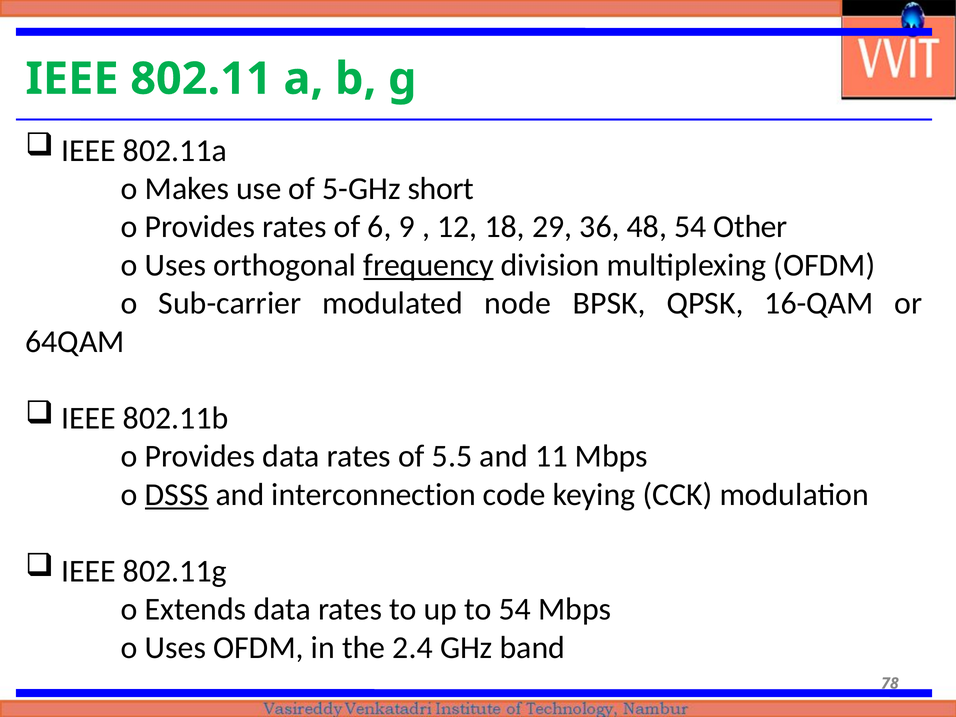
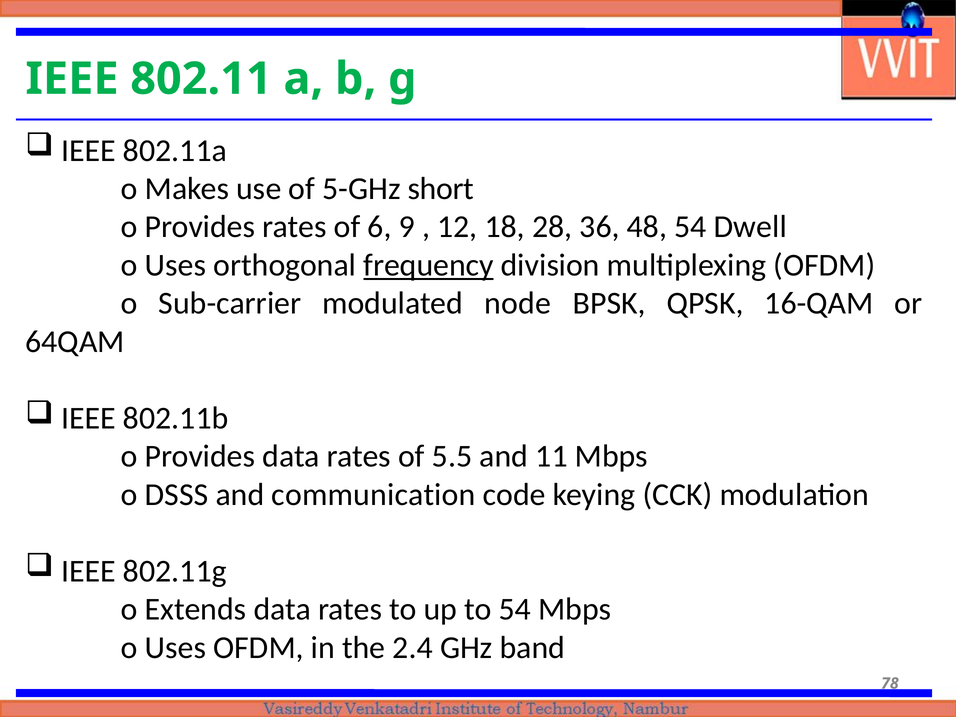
29: 29 -> 28
Other: Other -> Dwell
DSSS underline: present -> none
interconnection: interconnection -> communication
